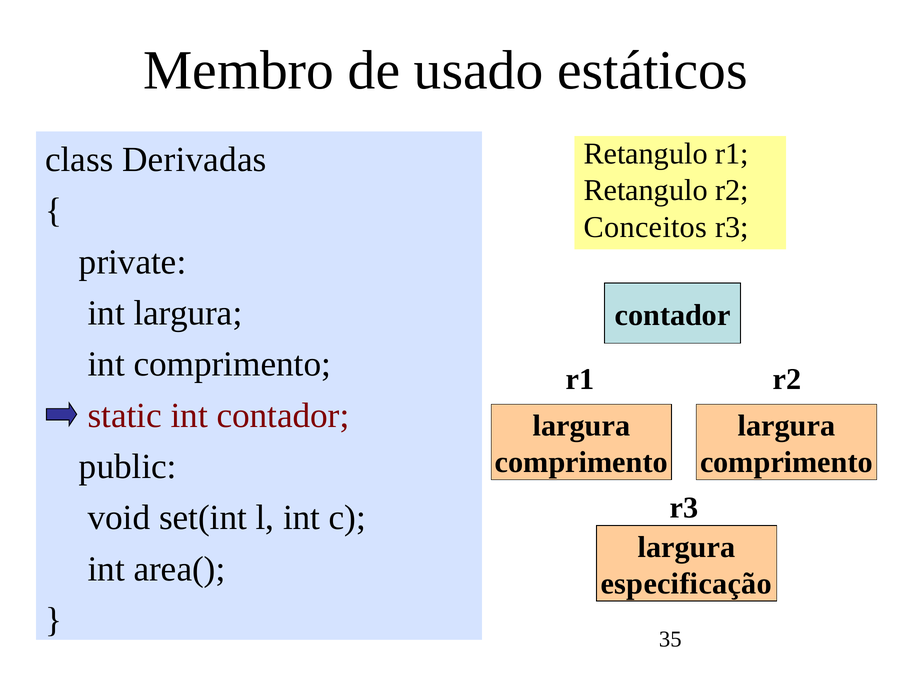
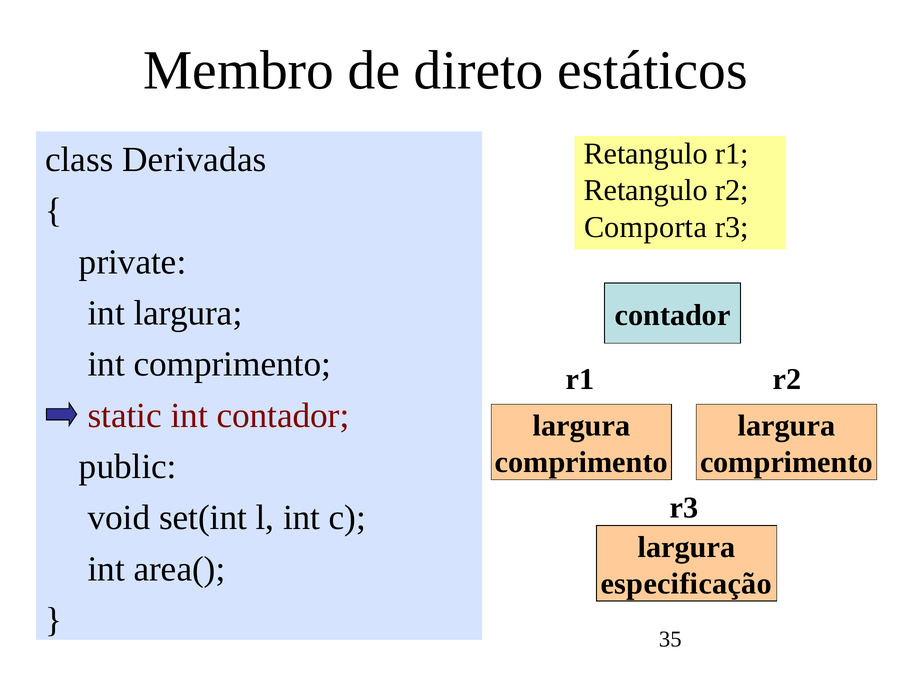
usado: usado -> direto
Conceitos: Conceitos -> Comporta
